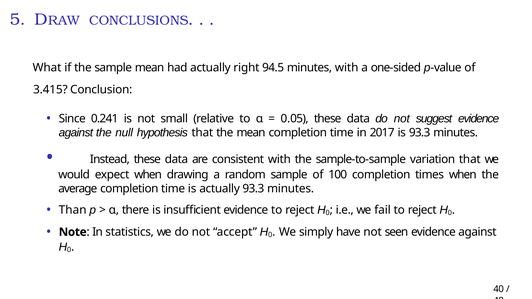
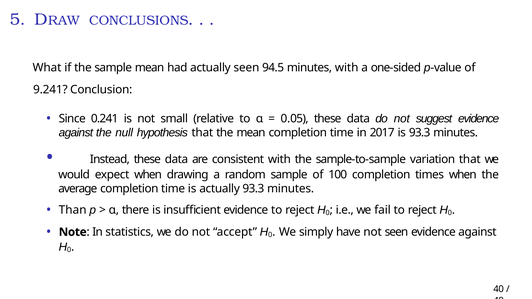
actually right: right -> seen
3.415: 3.415 -> 9.241
